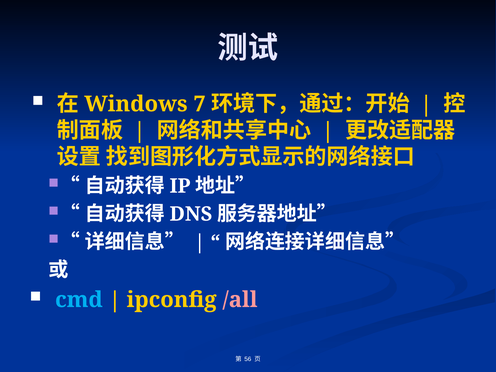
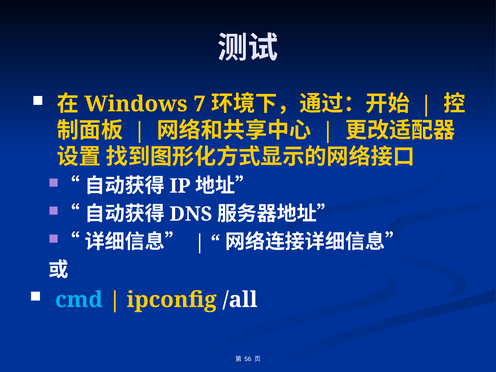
/all colour: pink -> white
